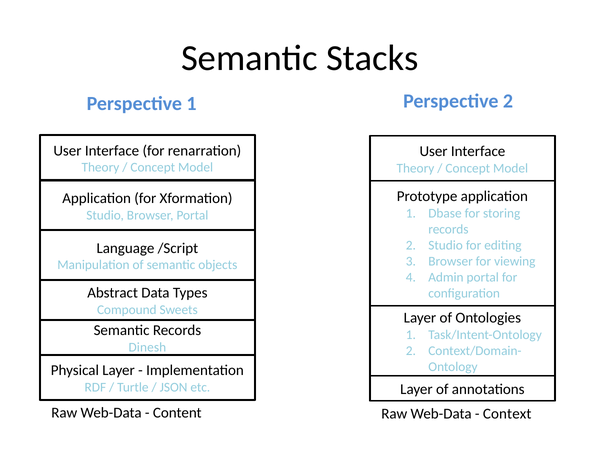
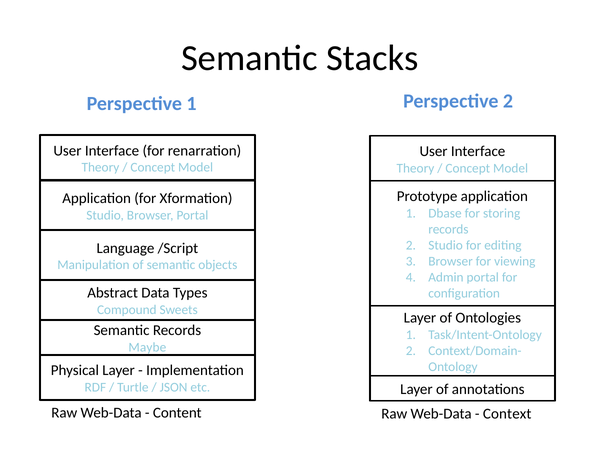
Dinesh: Dinesh -> Maybe
